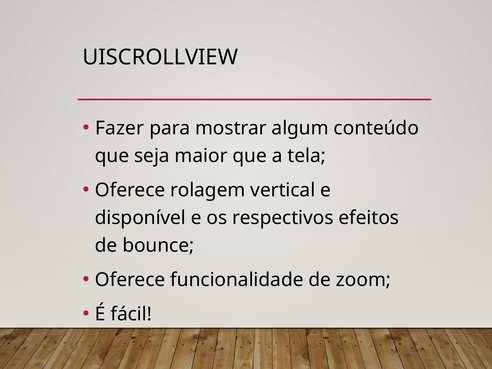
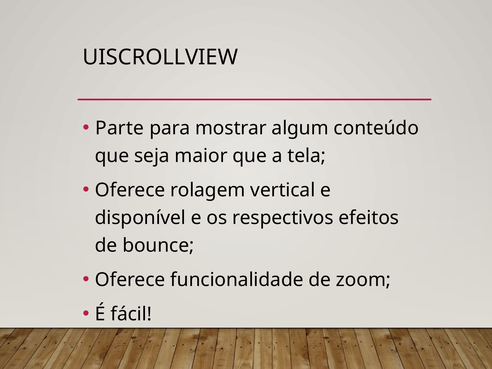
Fazer: Fazer -> Parte
